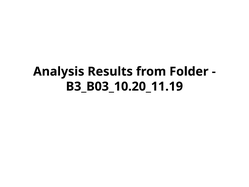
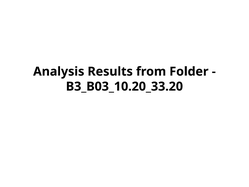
B3_B03_10.20_11.19: B3_B03_10.20_11.19 -> B3_B03_10.20_33.20
